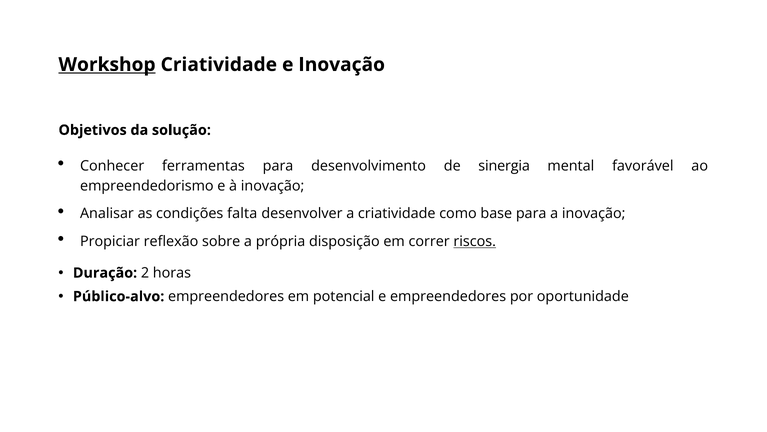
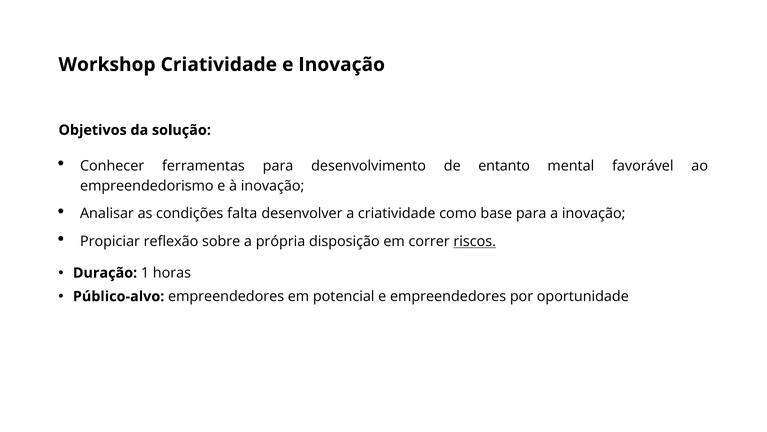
Workshop underline: present -> none
sinergia: sinergia -> entanto
2: 2 -> 1
